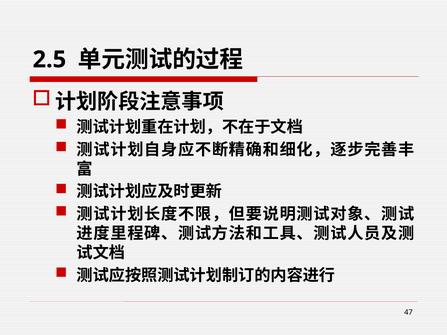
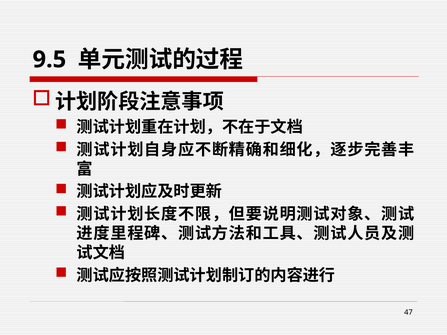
2.5: 2.5 -> 9.5
